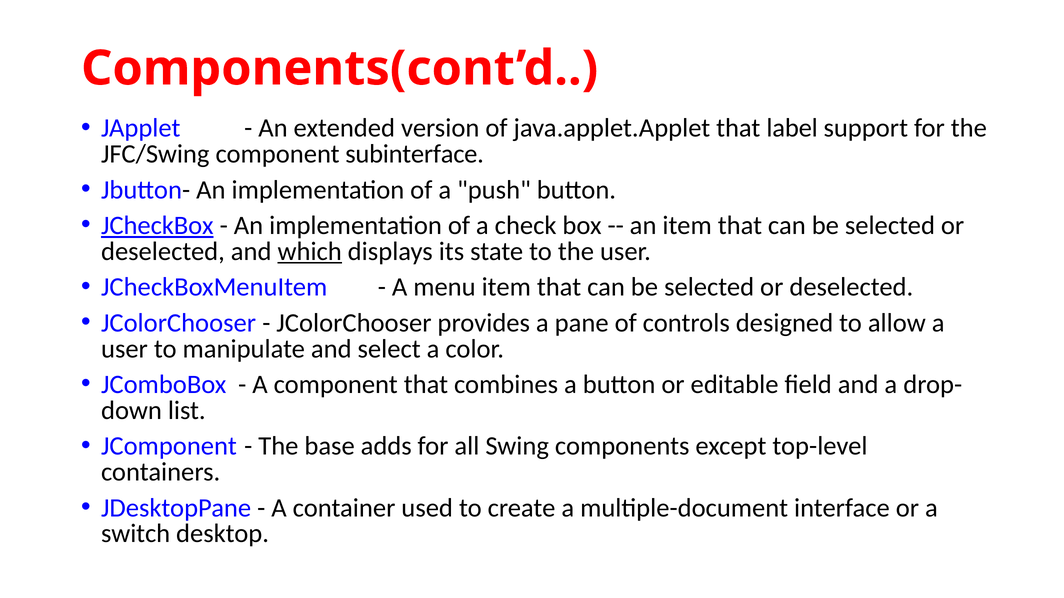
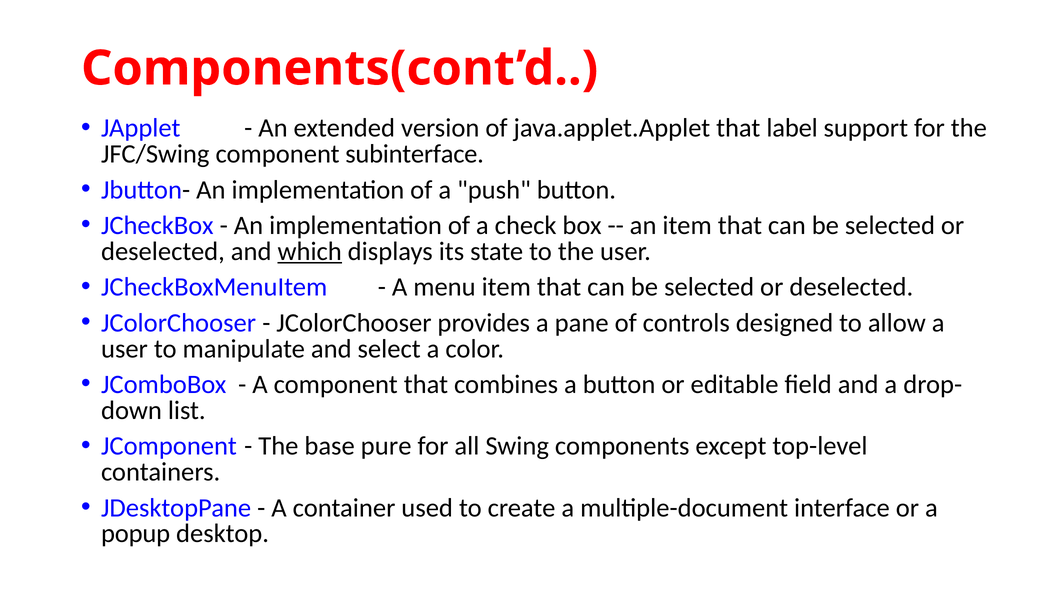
JCheckBox underline: present -> none
adds: adds -> pure
switch: switch -> popup
